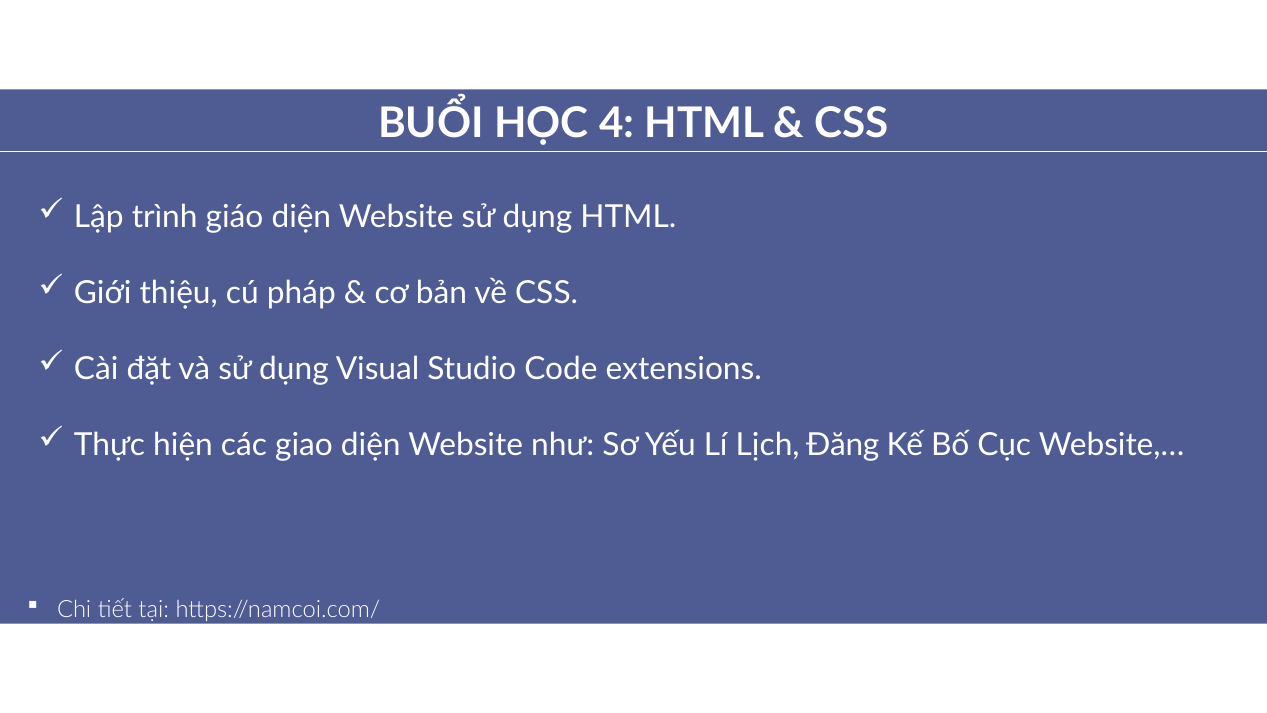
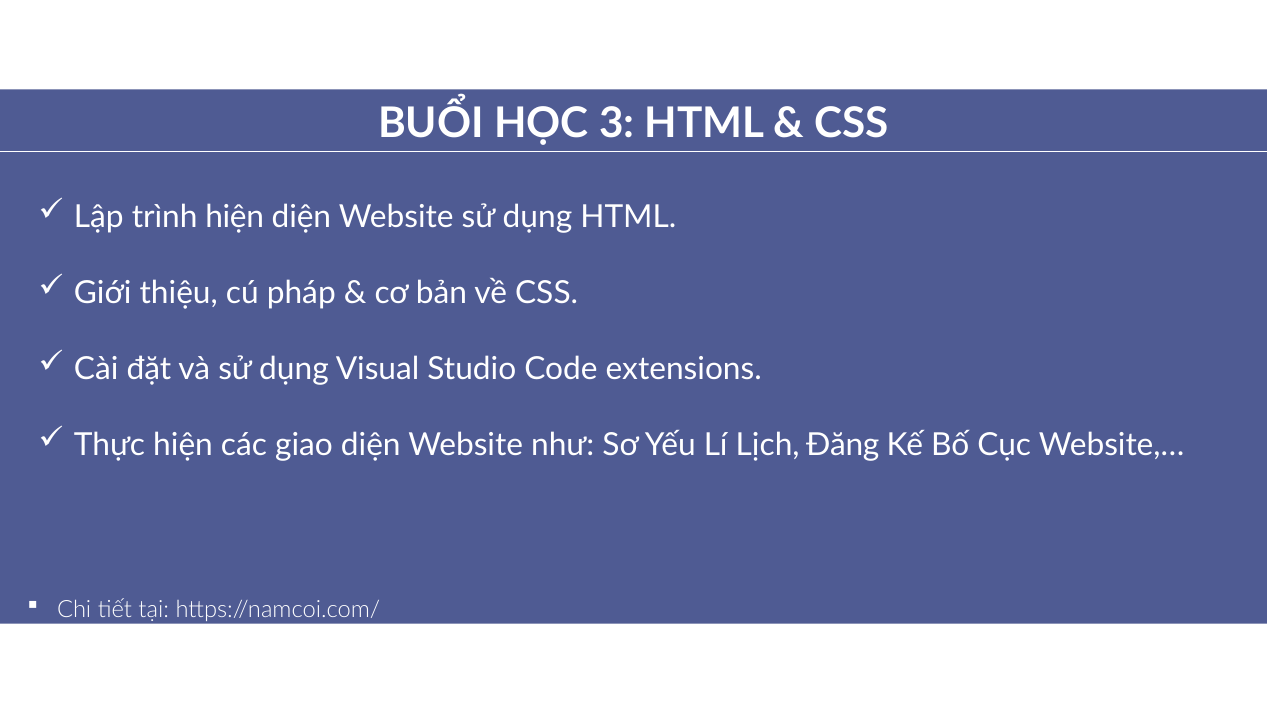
4: 4 -> 3
trình giáo: giáo -> hiện
